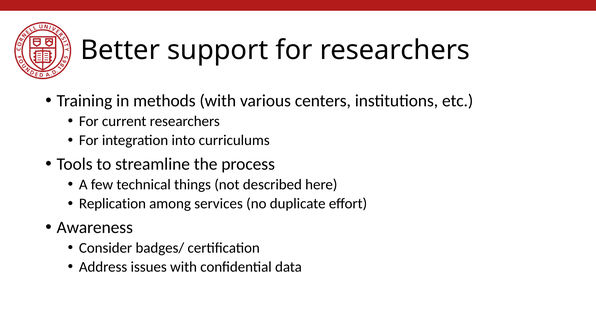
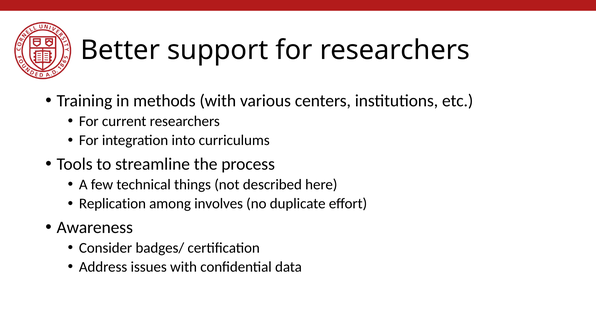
services: services -> involves
